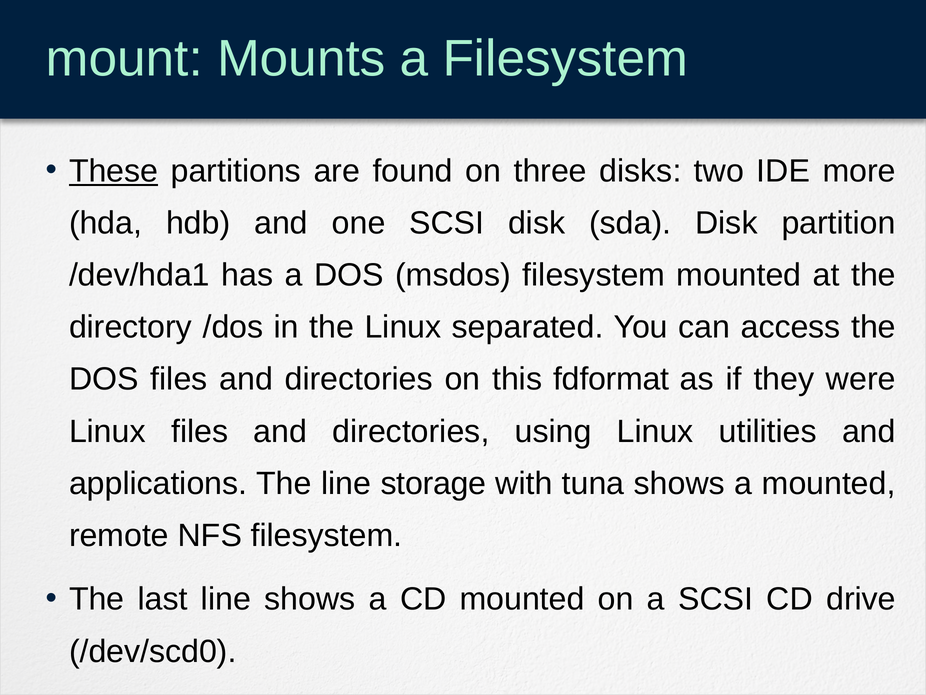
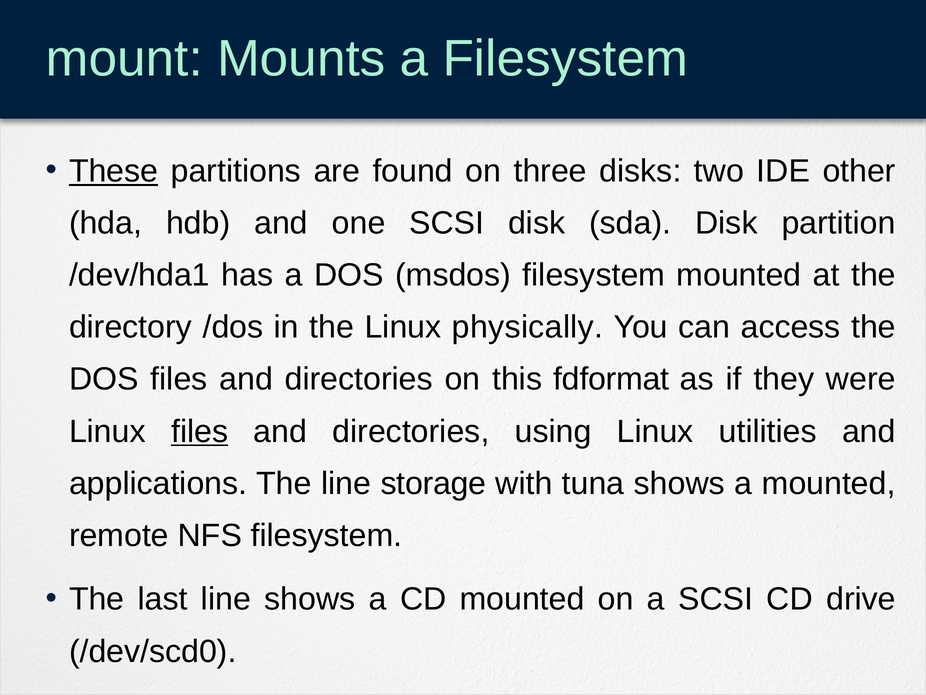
more: more -> other
separated: separated -> physically
files at (200, 431) underline: none -> present
